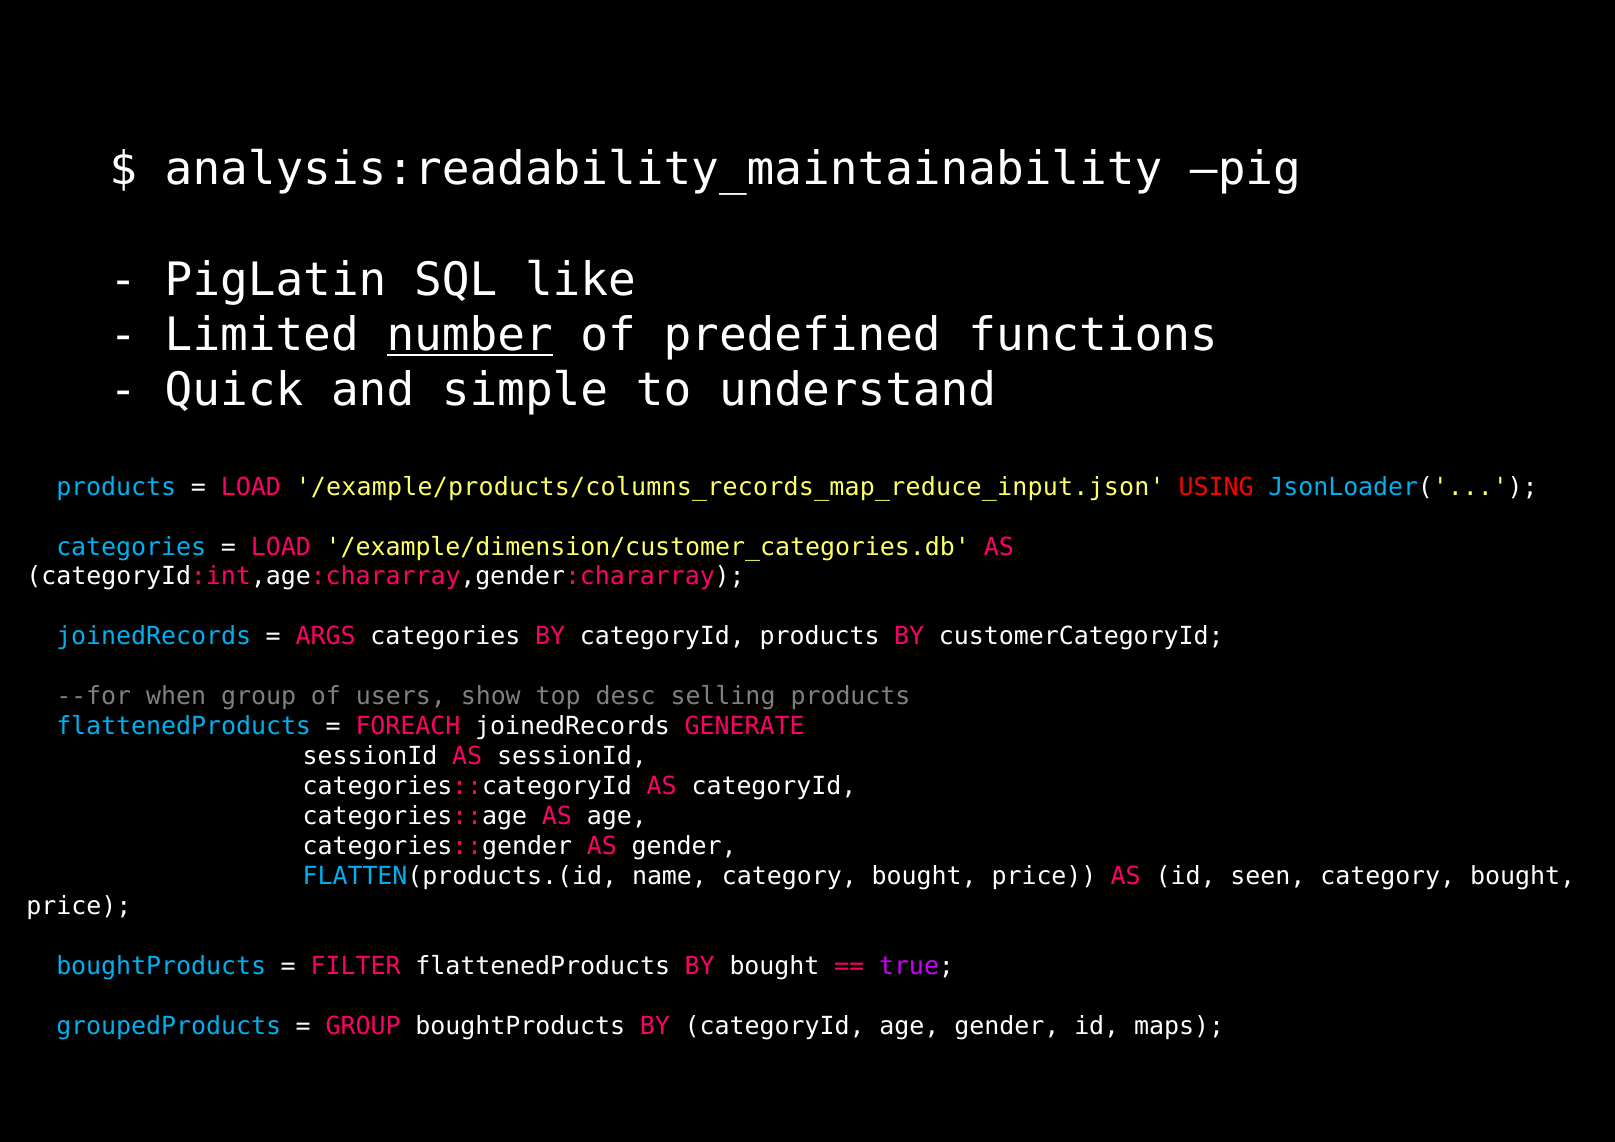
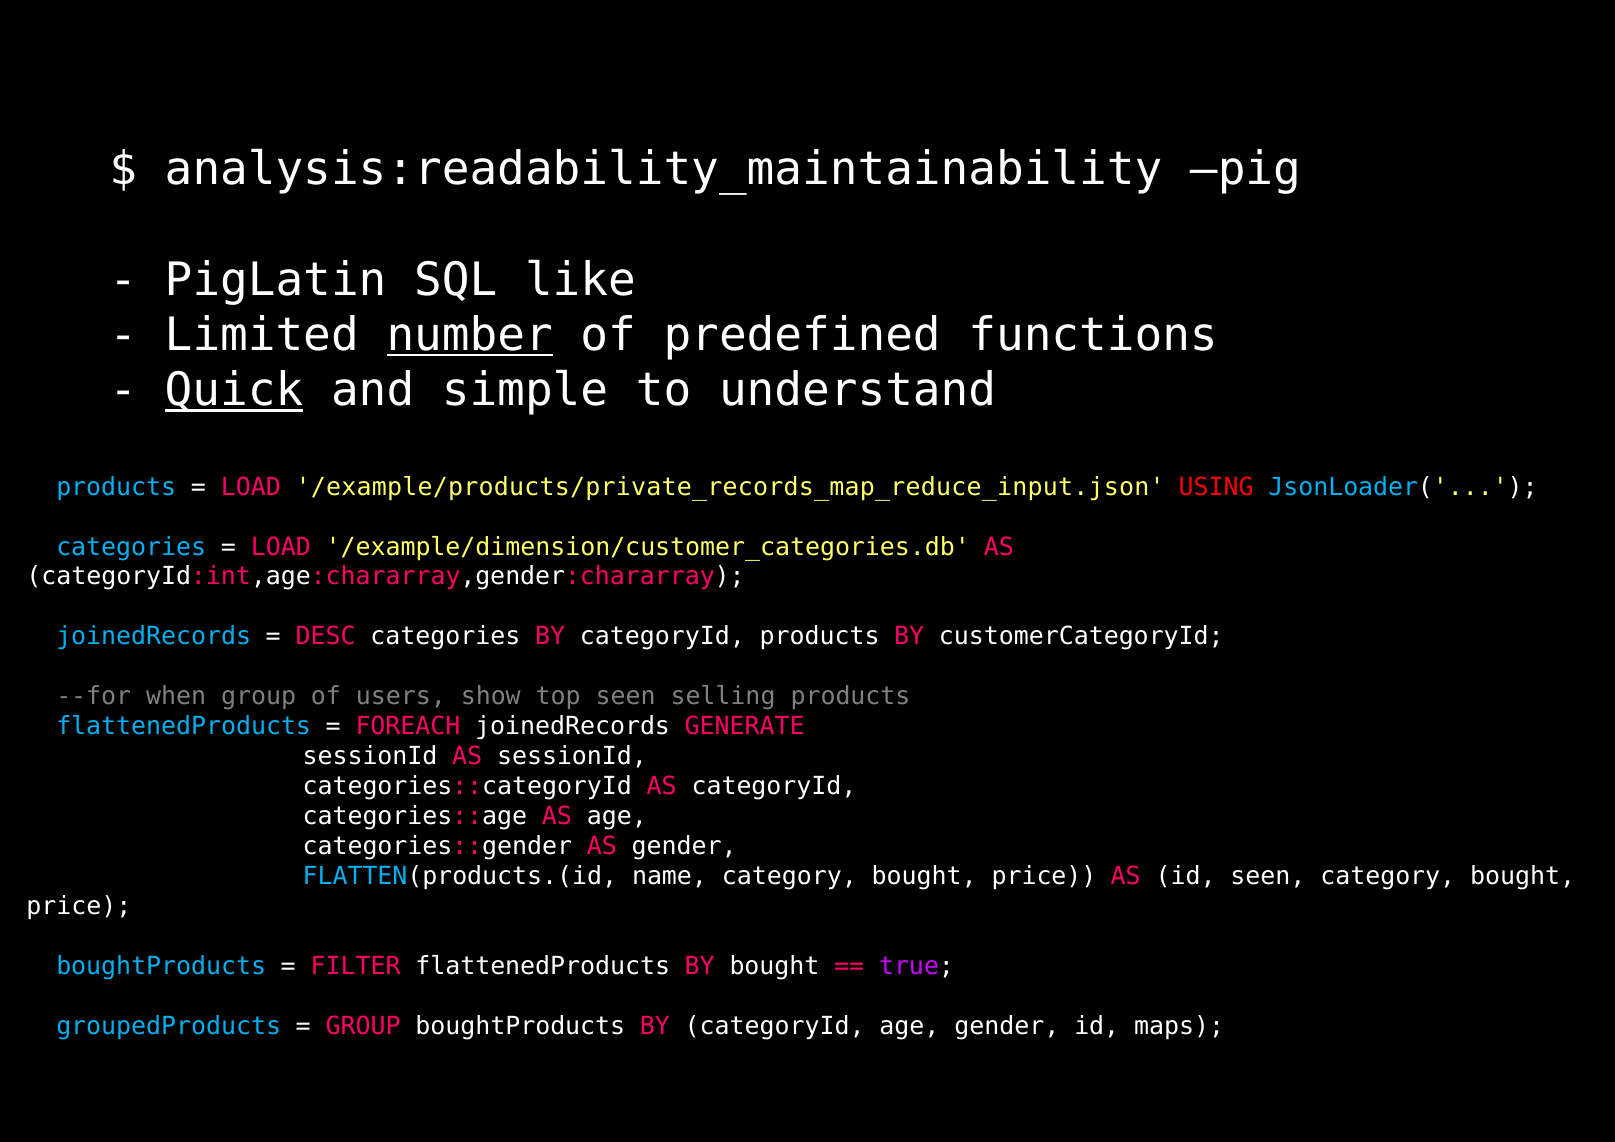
Quick underline: none -> present
/example/products/columns_records_map_reduce_input.json: /example/products/columns_records_map_reduce_input.json -> /example/products/private_records_map_reduce_input.json
ARGS: ARGS -> DESC
top desc: desc -> seen
